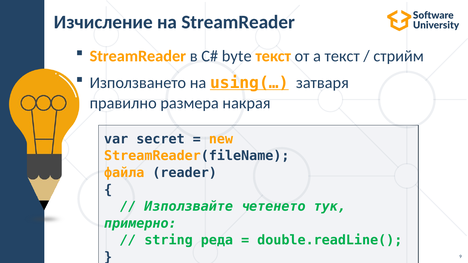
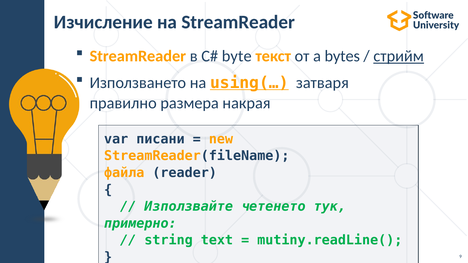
a текст: текст -> bytes
стрийм underline: none -> present
secret: secret -> писани
реда: реда -> text
double.readLine(: double.readLine( -> mutiny.readLine(
